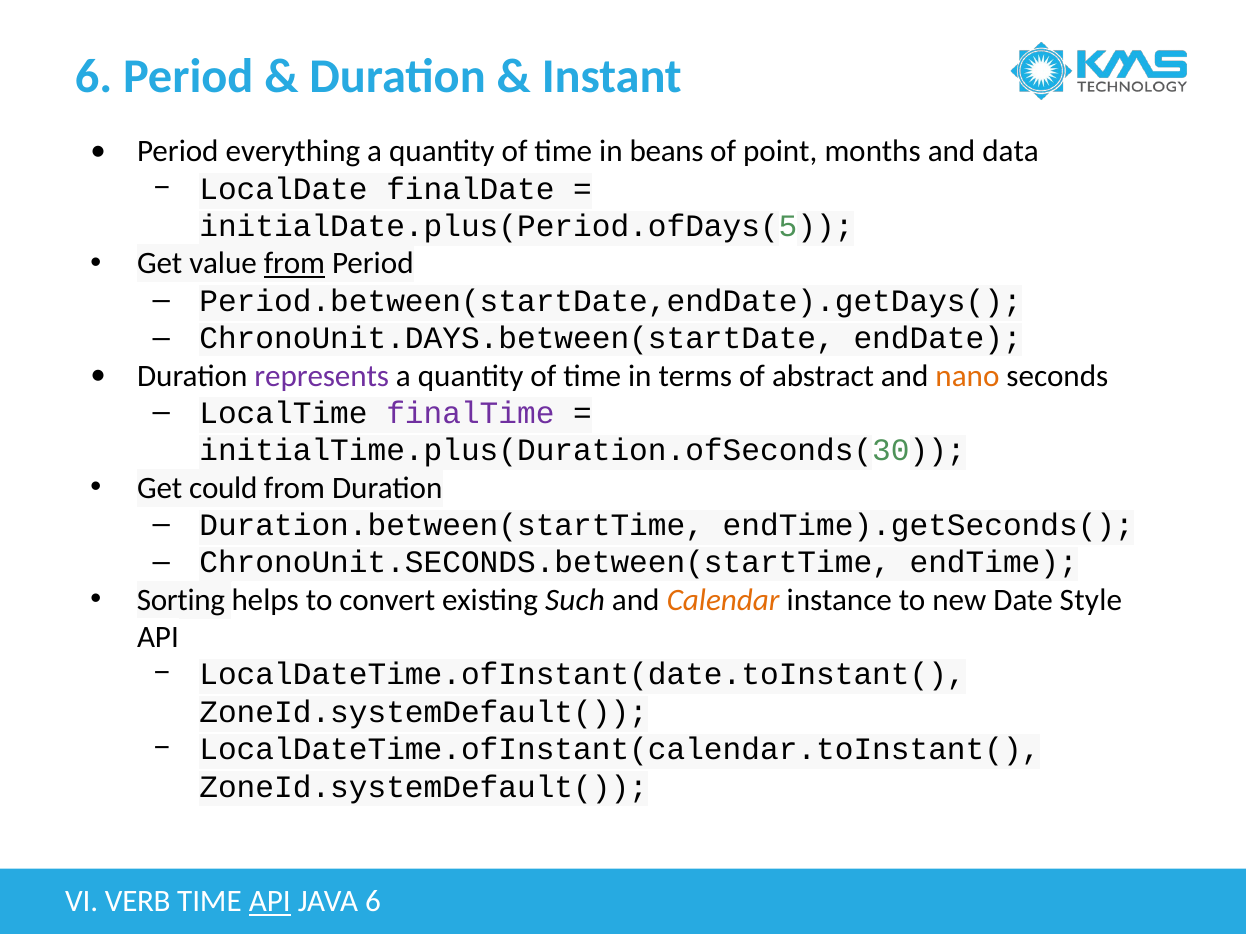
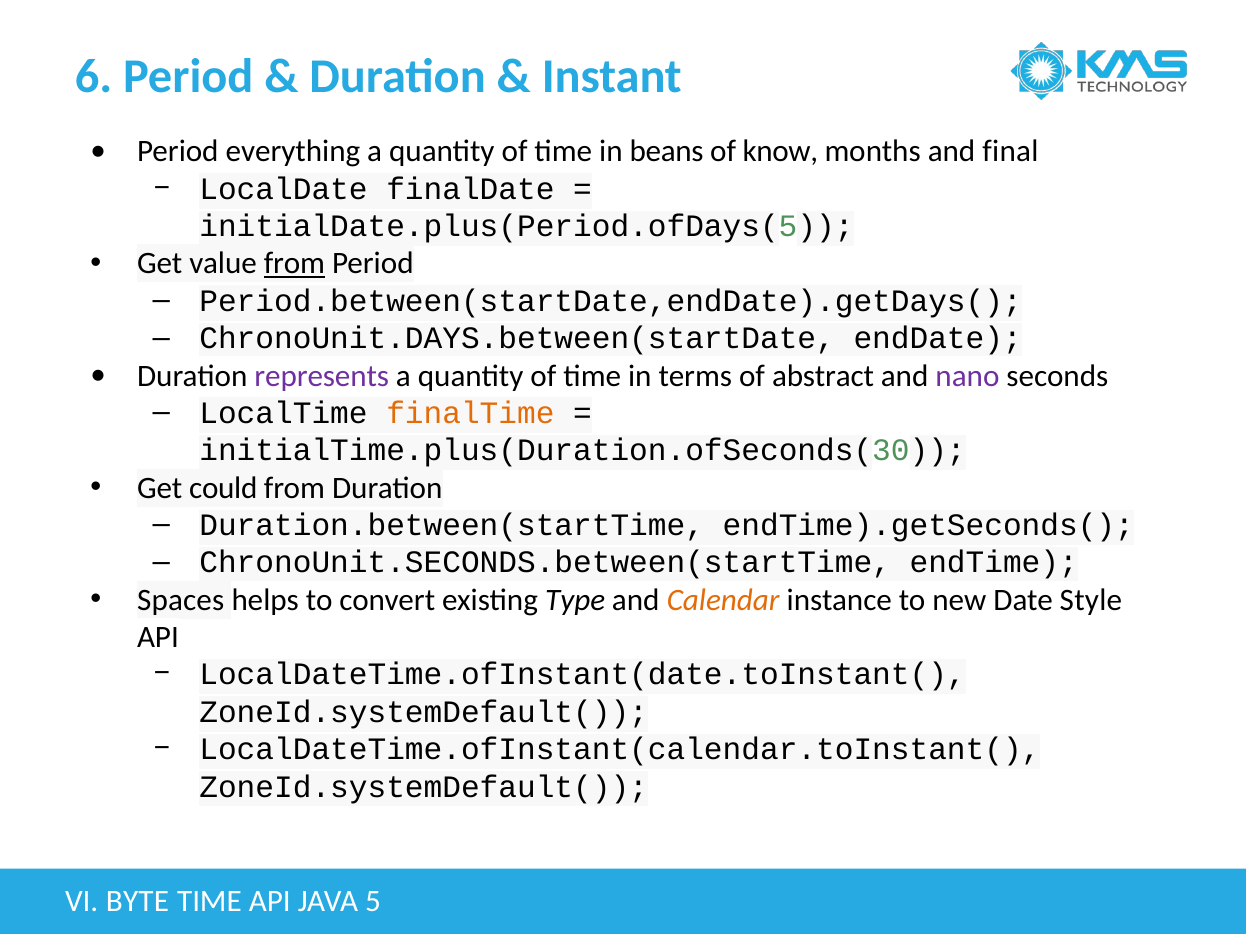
point: point -> know
data: data -> final
nano colour: orange -> purple
finalTime colour: purple -> orange
Sorting: Sorting -> Spaces
Such: Such -> Type
VERB: VERB -> BYTE
API at (270, 902) underline: present -> none
JAVA 6: 6 -> 5
